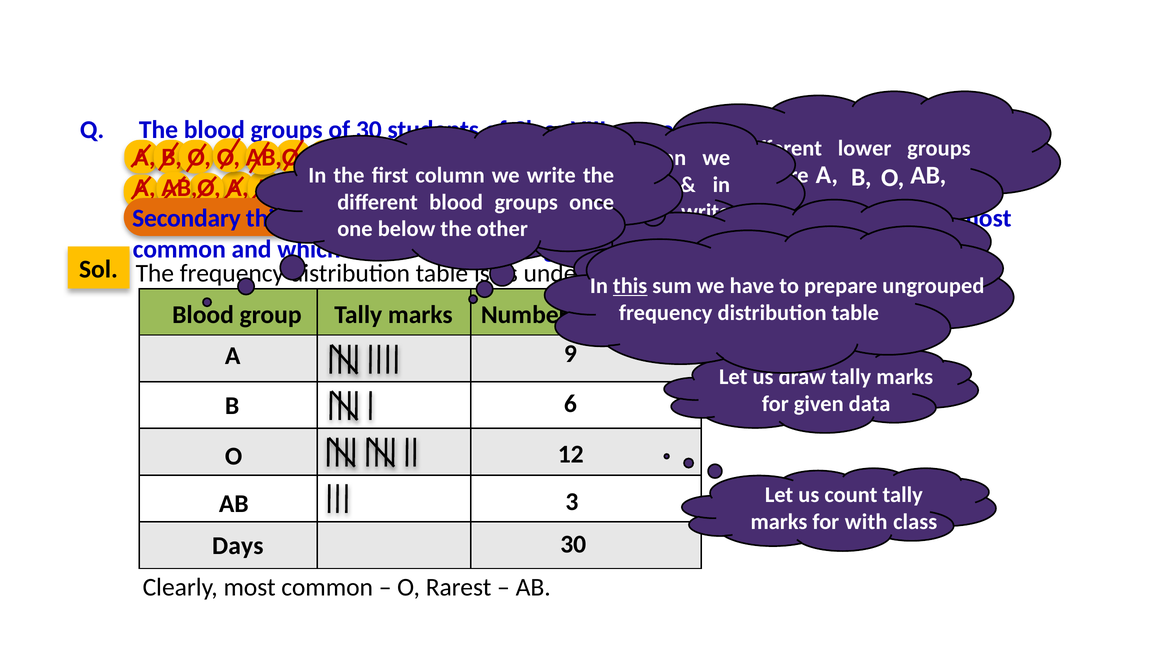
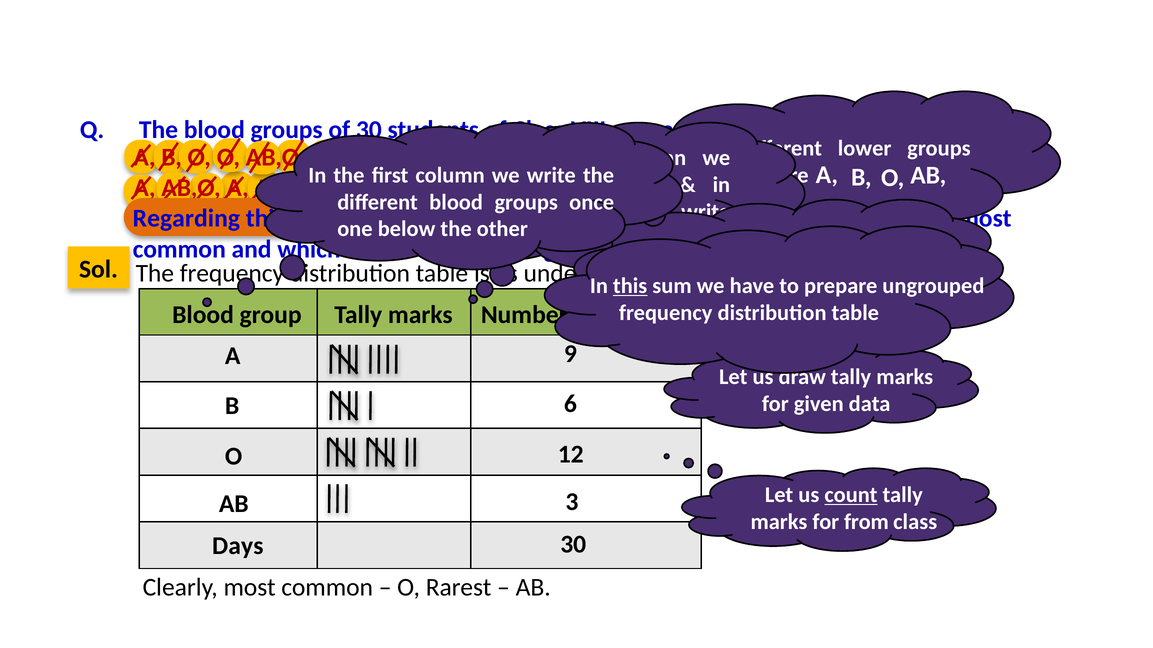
Secondary: Secondary -> Regarding
count underline: none -> present
with: with -> from
